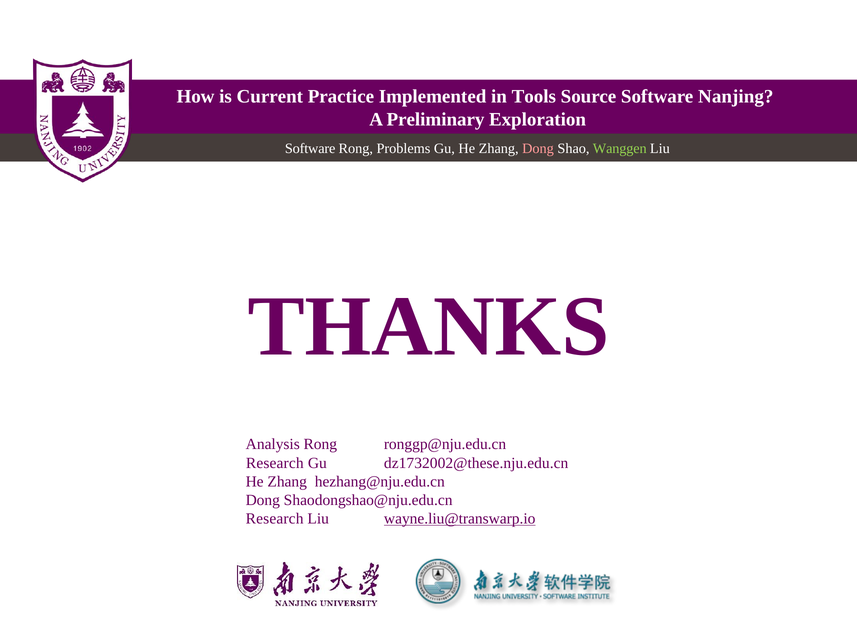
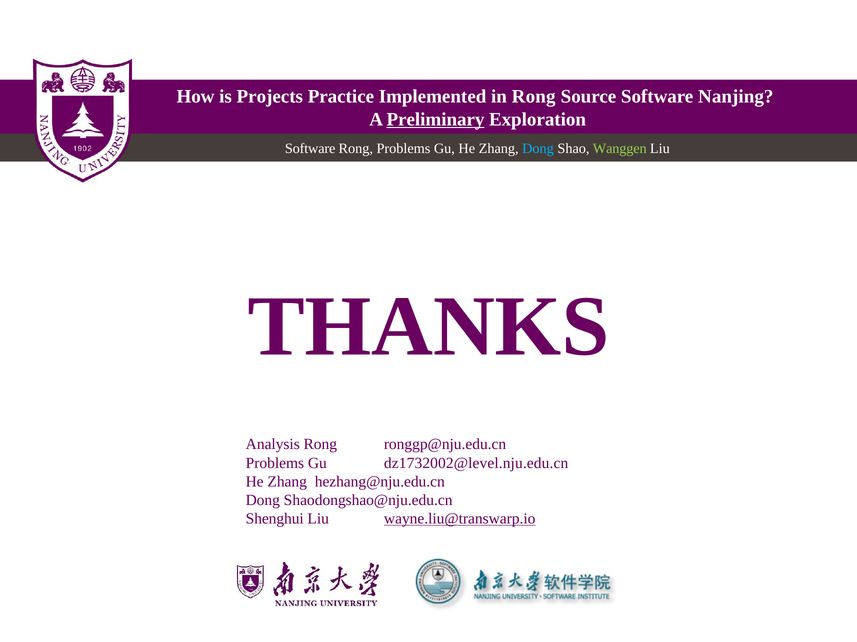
Current: Current -> Projects
in Tools: Tools -> Rong
Preliminary underline: none -> present
Dong at (538, 149) colour: pink -> light blue
Research at (275, 463): Research -> Problems
dz1732002@these.nju.edu.cn: dz1732002@these.nju.edu.cn -> dz1732002@level.nju.edu.cn
Research at (275, 519): Research -> Shenghui
